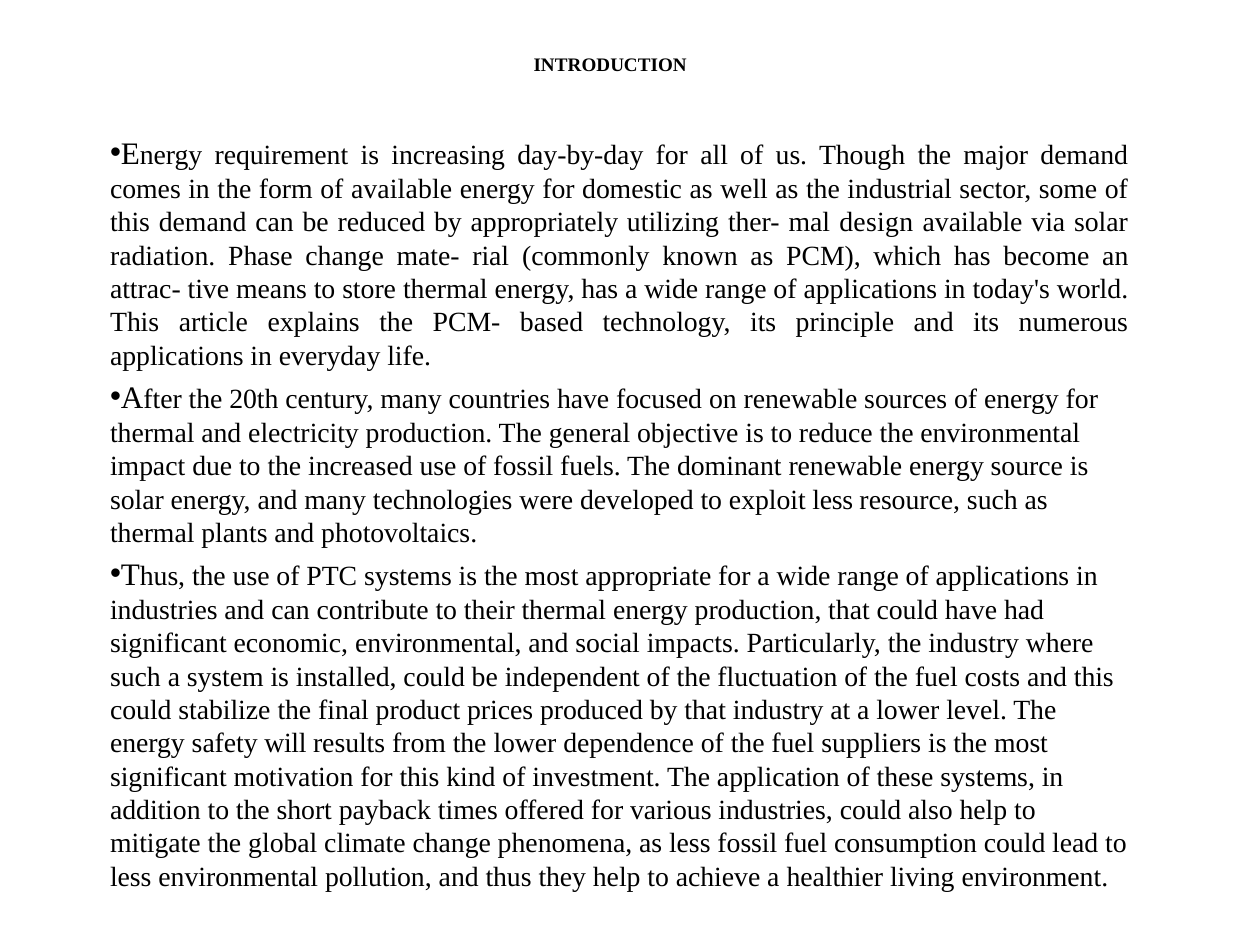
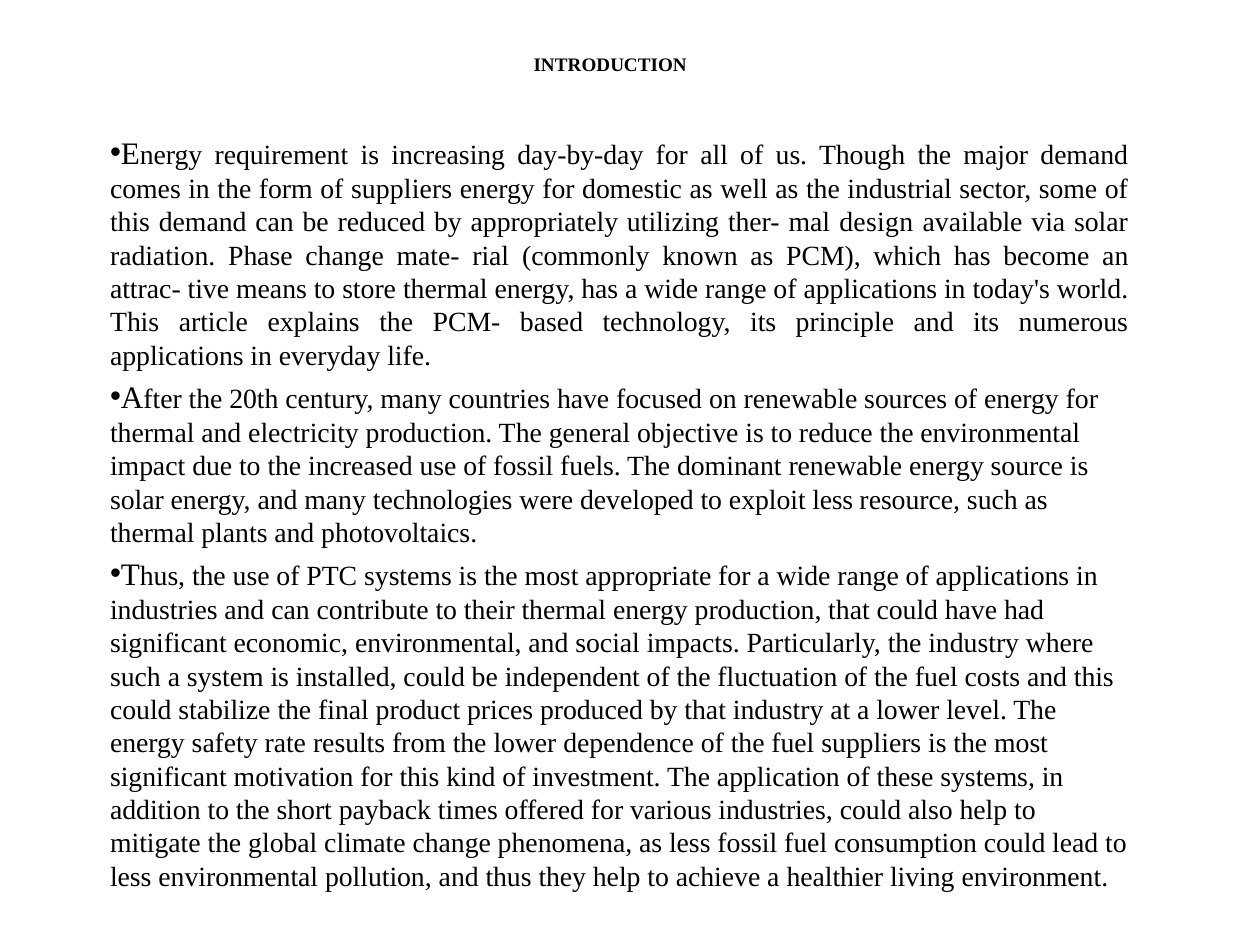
of available: available -> suppliers
will: will -> rate
